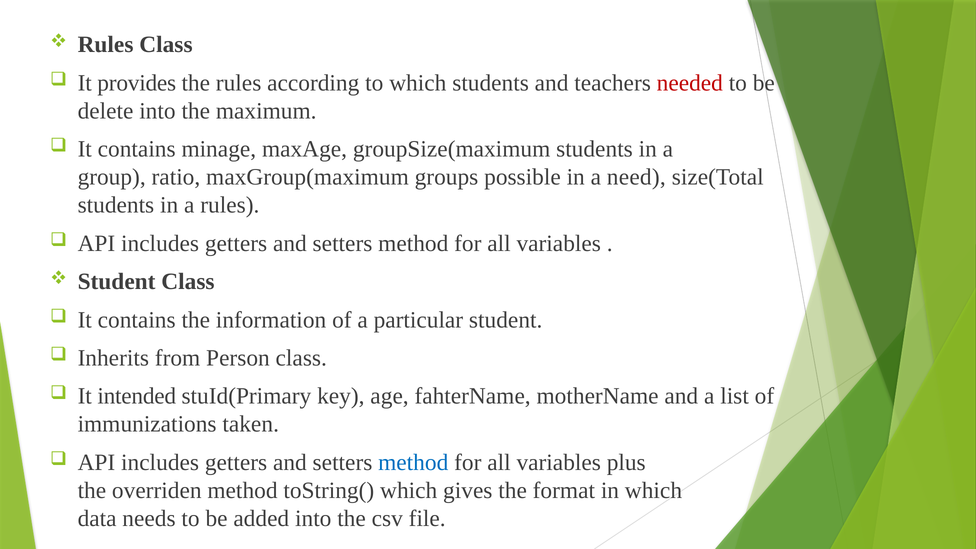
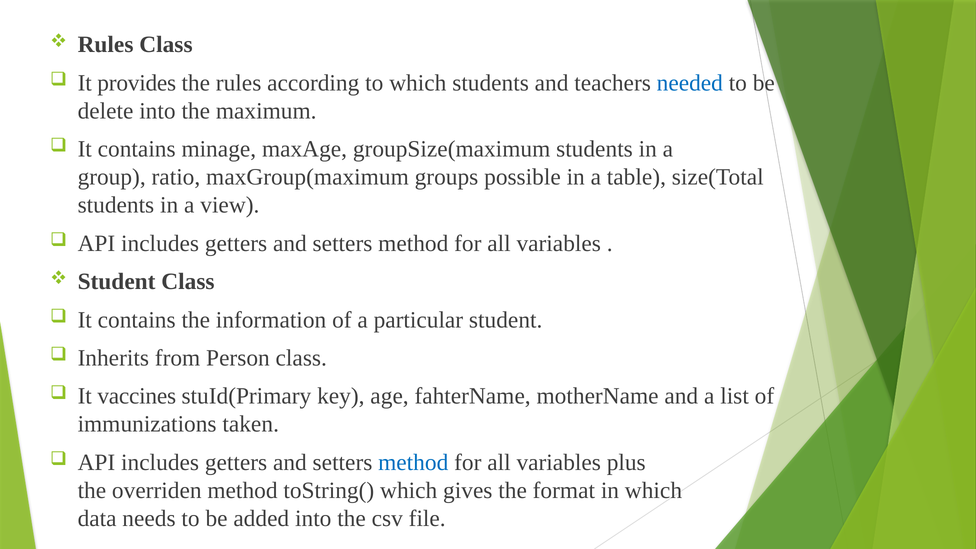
needed colour: red -> blue
need: need -> table
a rules: rules -> view
intended: intended -> vaccines
